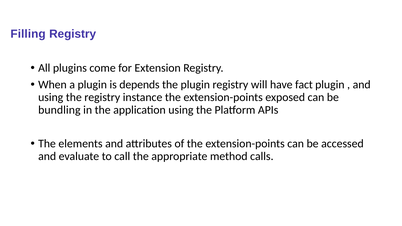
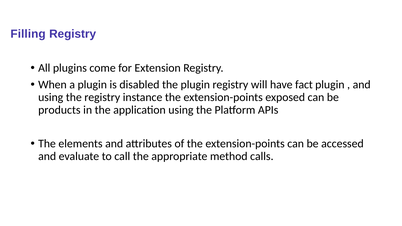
depends: depends -> disabled
bundling: bundling -> products
